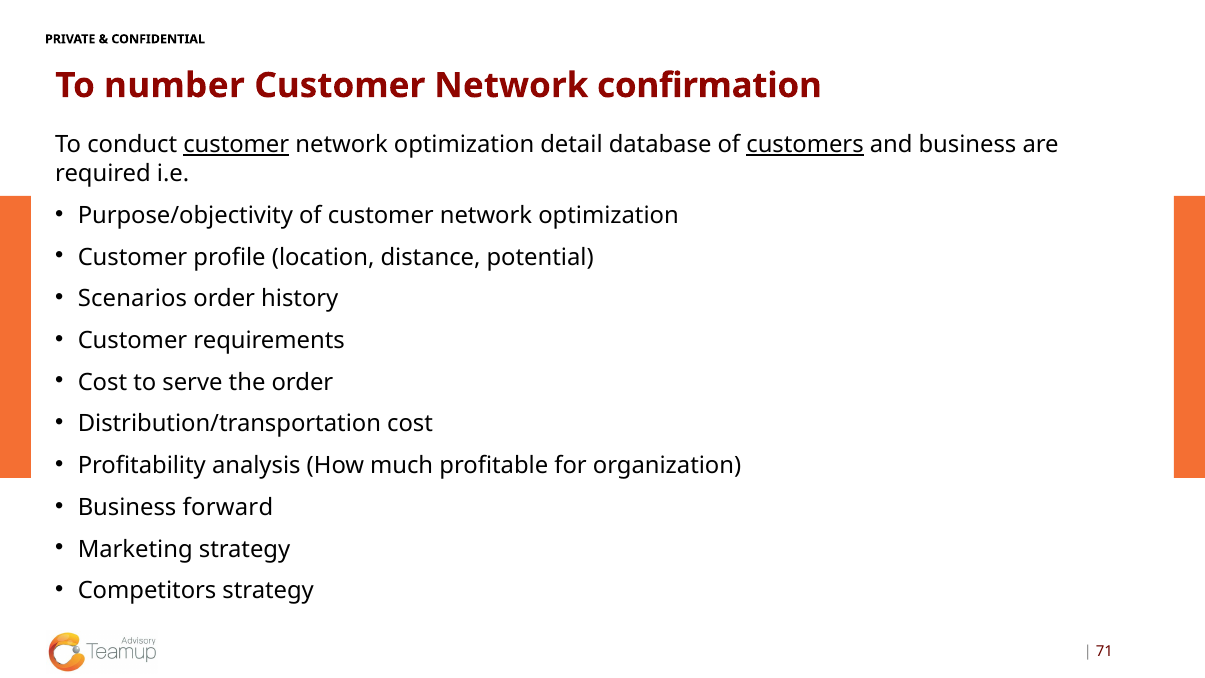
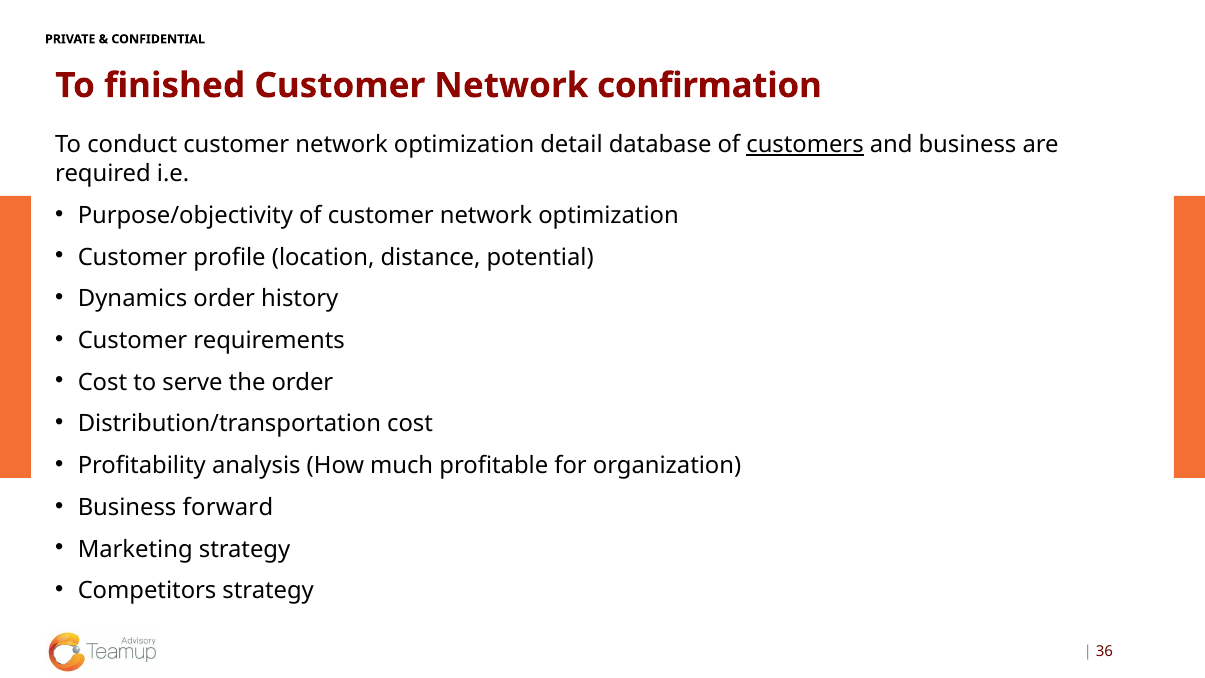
number: number -> finished
customer at (236, 145) underline: present -> none
Scenarios: Scenarios -> Dynamics
71: 71 -> 36
